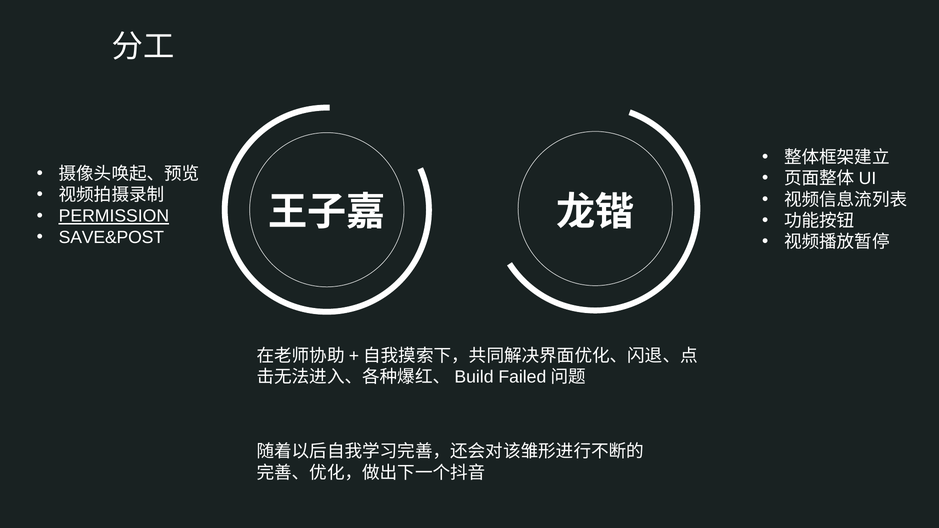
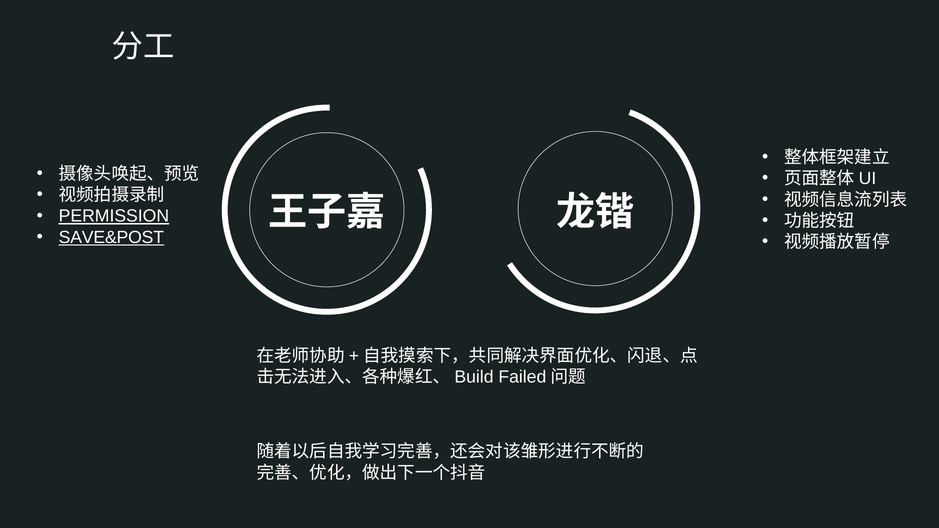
SAVE&POST underline: none -> present
